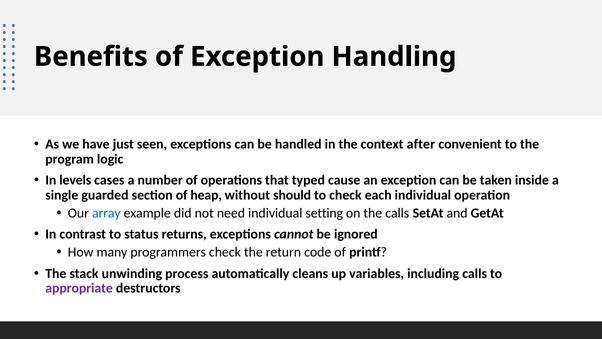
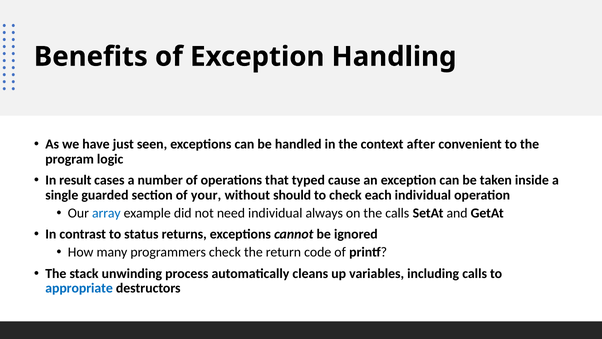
levels: levels -> result
heap: heap -> your
setting: setting -> always
appropriate colour: purple -> blue
